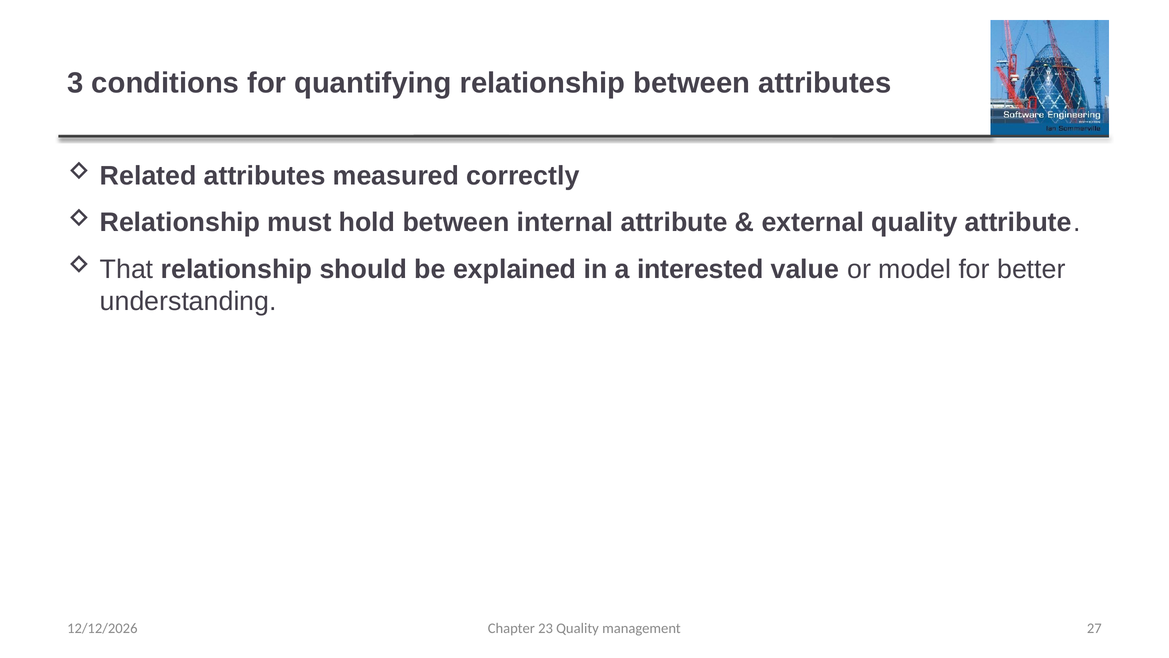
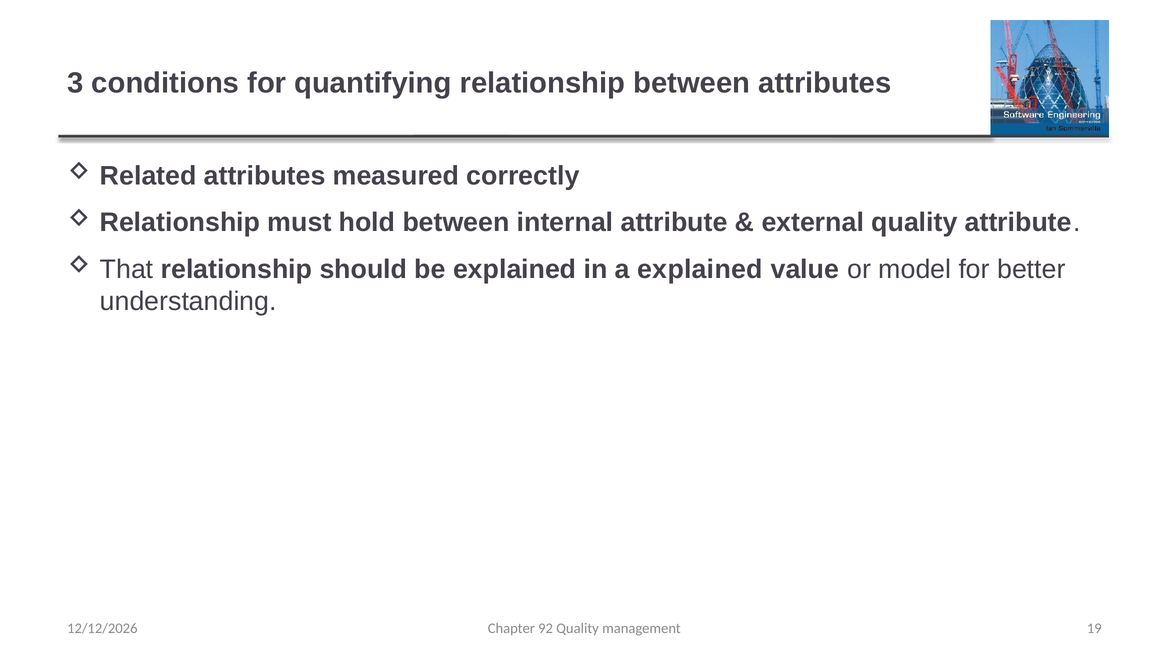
a interested: interested -> explained
23: 23 -> 92
27: 27 -> 19
